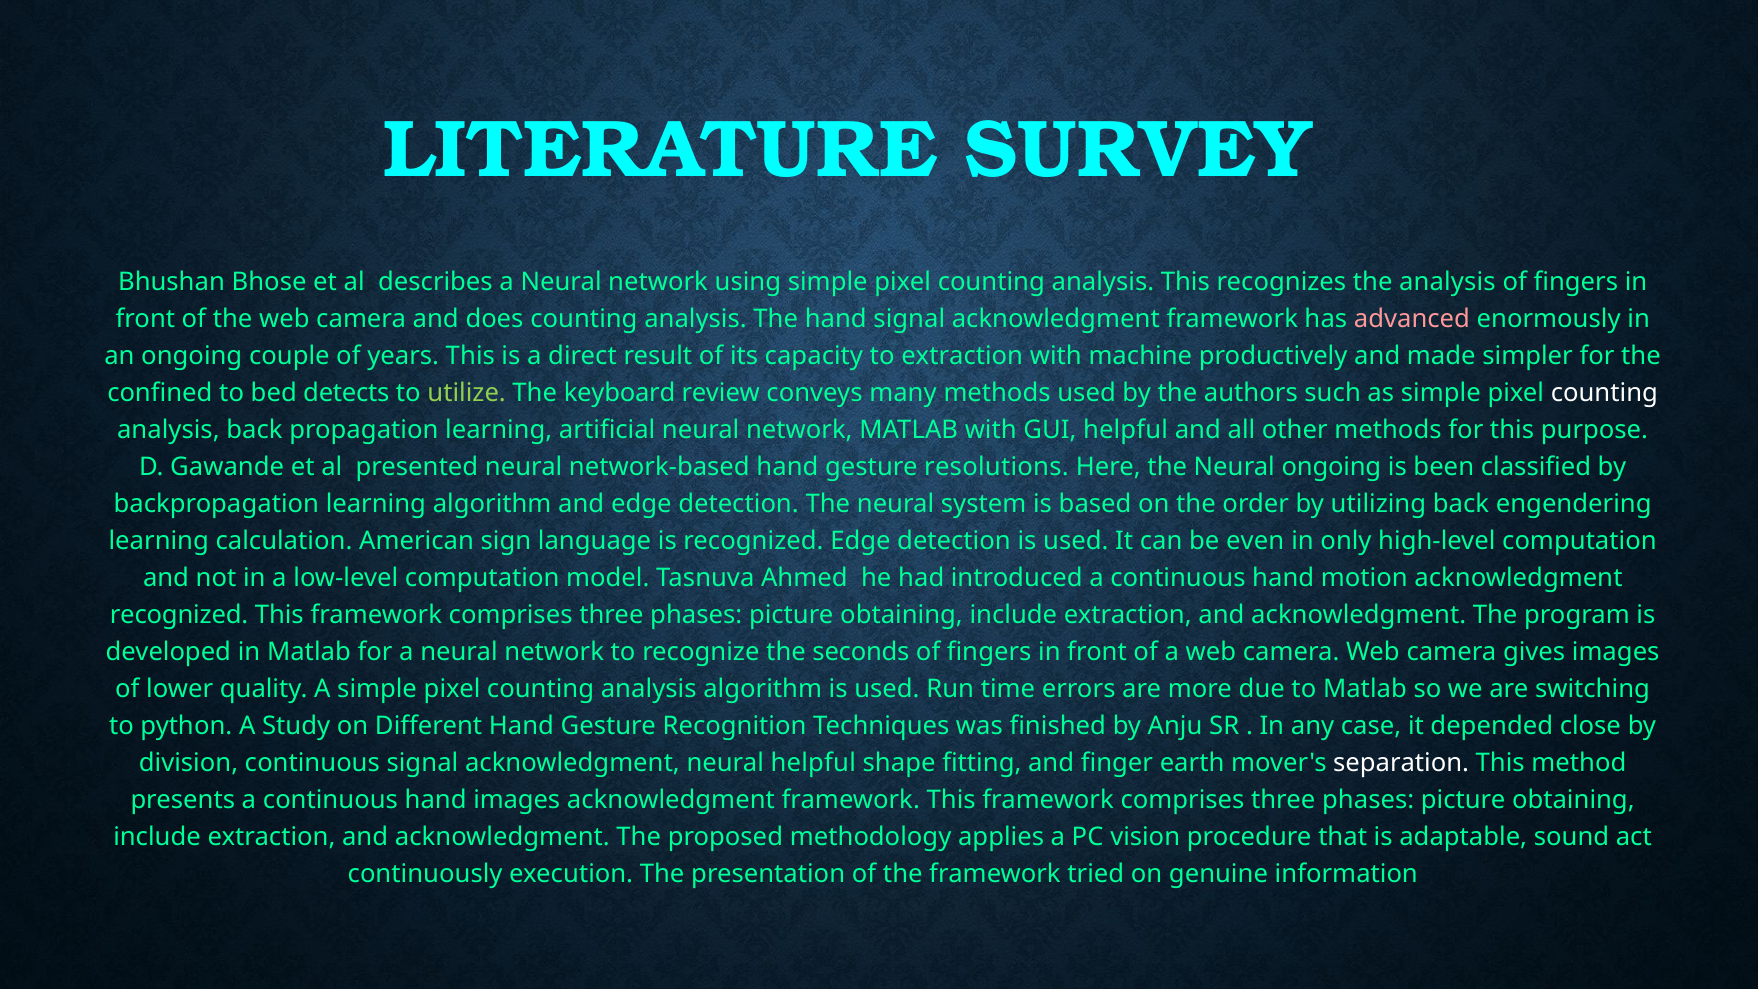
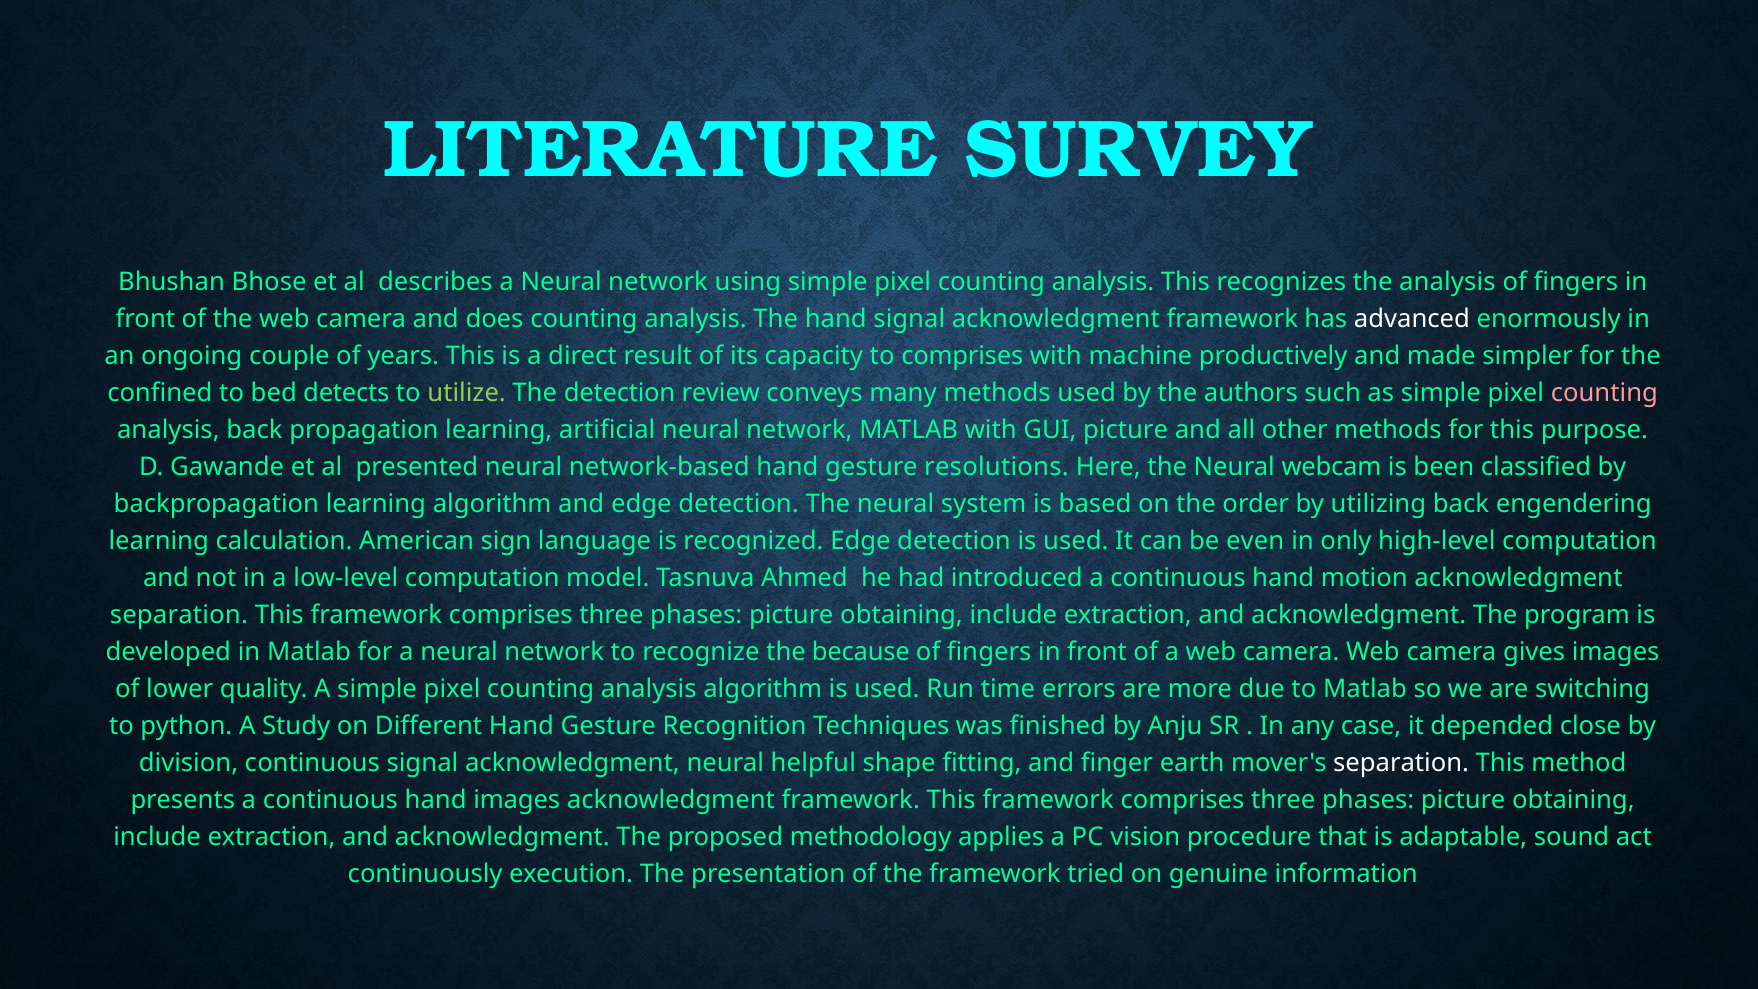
advanced colour: pink -> white
to extraction: extraction -> comprises
The keyboard: keyboard -> detection
counting at (1604, 393) colour: white -> pink
GUI helpful: helpful -> picture
Neural ongoing: ongoing -> webcam
recognized at (179, 615): recognized -> separation
seconds: seconds -> because
